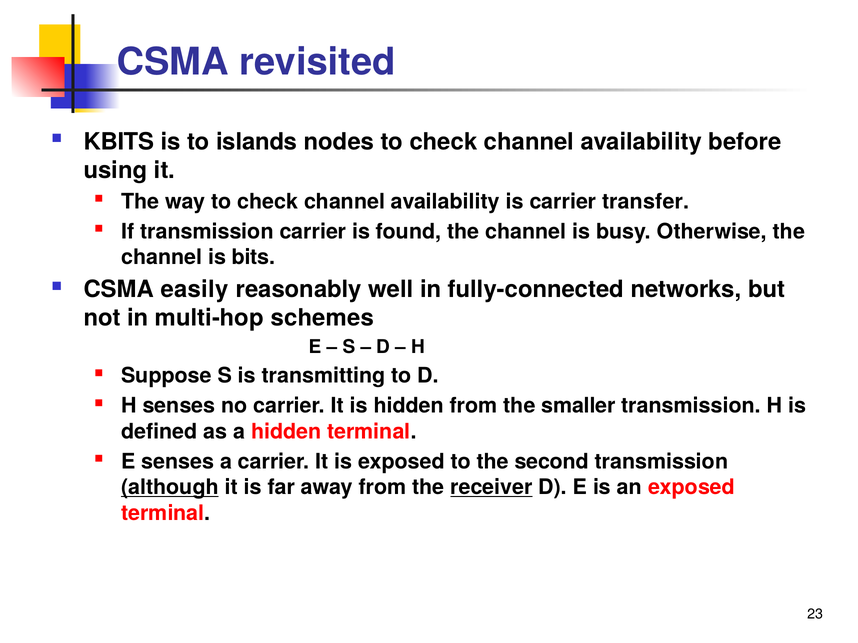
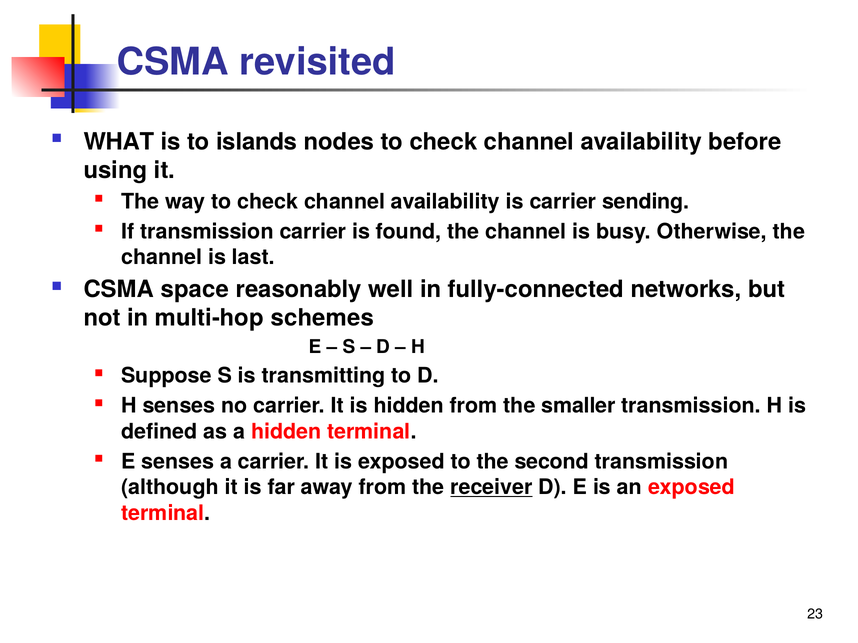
KBITS: KBITS -> WHAT
transfer: transfer -> sending
bits: bits -> last
easily: easily -> space
although underline: present -> none
